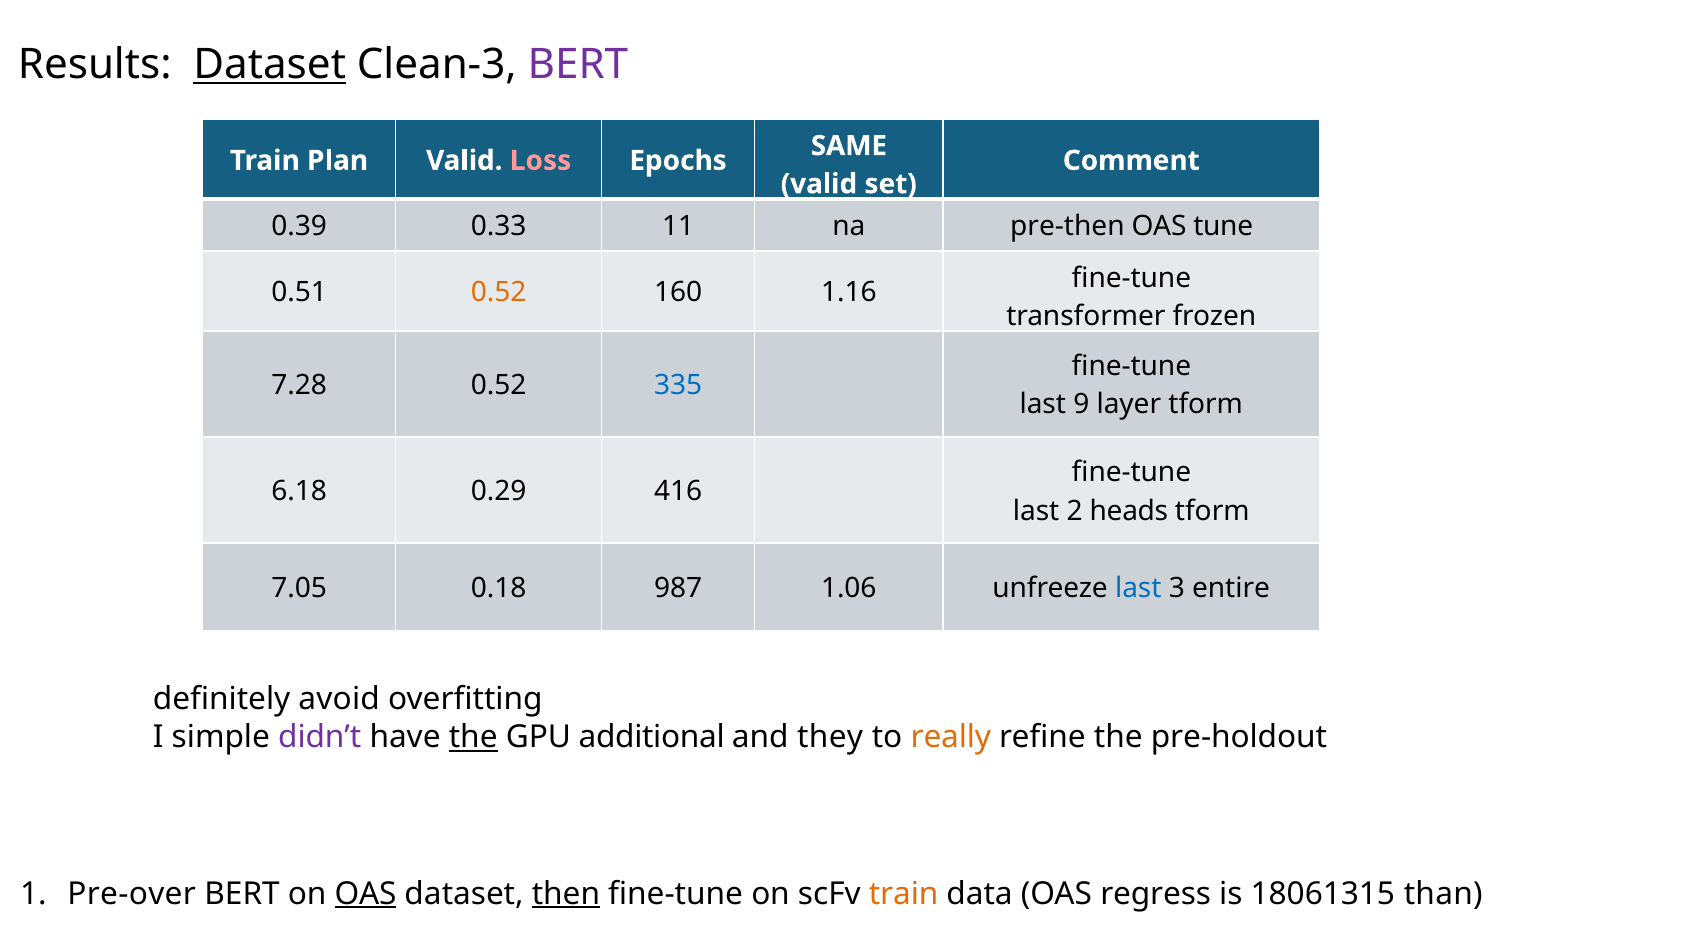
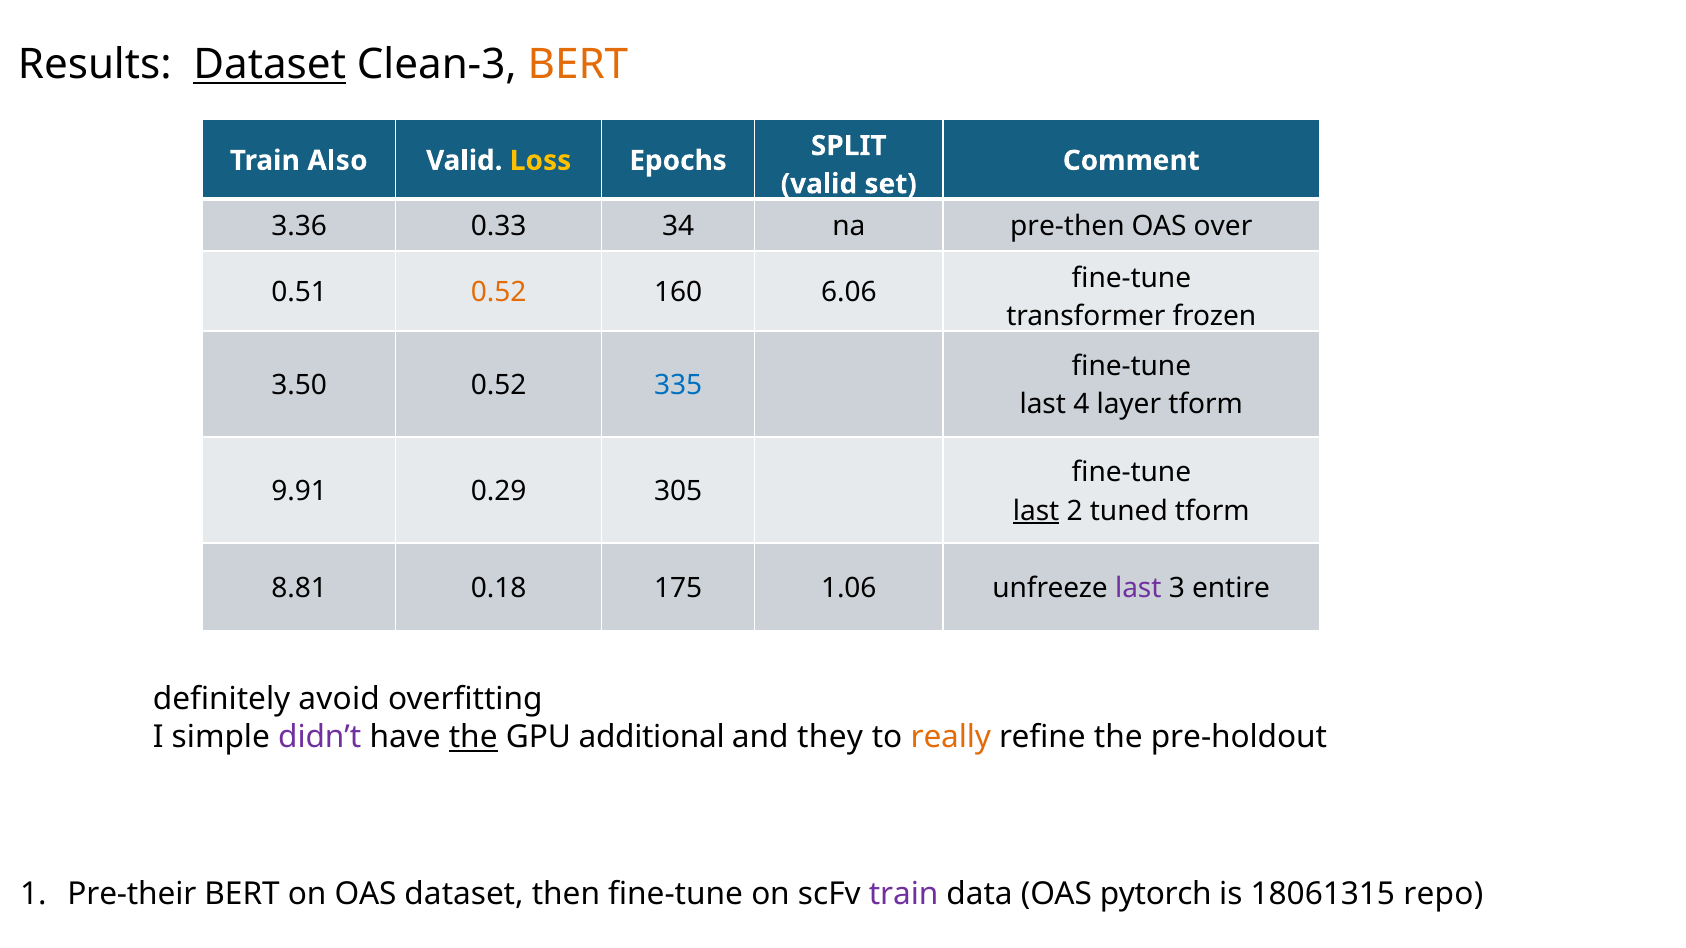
BERT at (578, 65) colour: purple -> orange
SAME: SAME -> SPLIT
Plan: Plan -> Also
Loss colour: pink -> yellow
0.39: 0.39 -> 3.36
11: 11 -> 34
tune: tune -> over
1.16: 1.16 -> 6.06
7.28: 7.28 -> 3.50
9: 9 -> 4
6.18: 6.18 -> 9.91
416: 416 -> 305
last at (1036, 511) underline: none -> present
heads: heads -> tuned
7.05: 7.05 -> 8.81
987: 987 -> 175
last at (1138, 589) colour: blue -> purple
Pre-over: Pre-over -> Pre-their
OAS at (366, 894) underline: present -> none
then underline: present -> none
train at (904, 894) colour: orange -> purple
regress: regress -> pytorch
than: than -> repo
